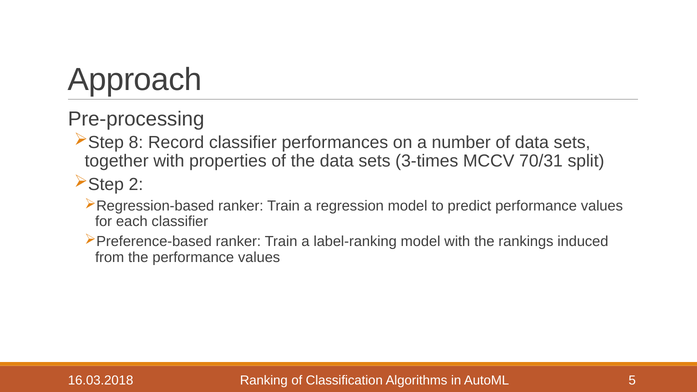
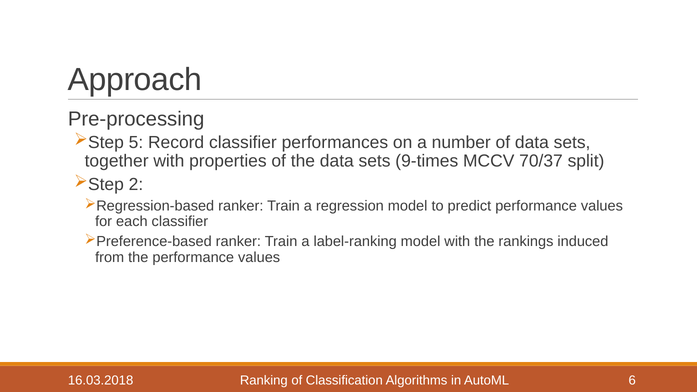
8: 8 -> 5
3-times: 3-times -> 9-times
70/31: 70/31 -> 70/37
5: 5 -> 6
